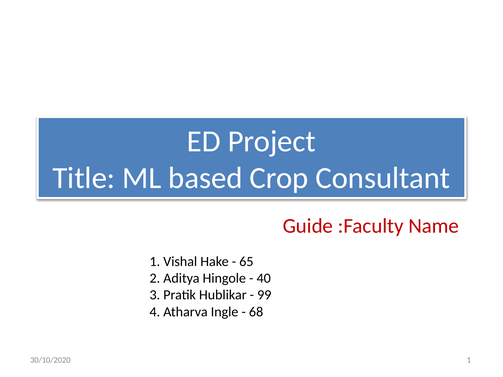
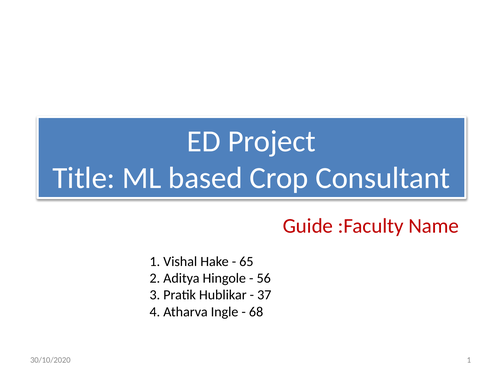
40: 40 -> 56
99: 99 -> 37
